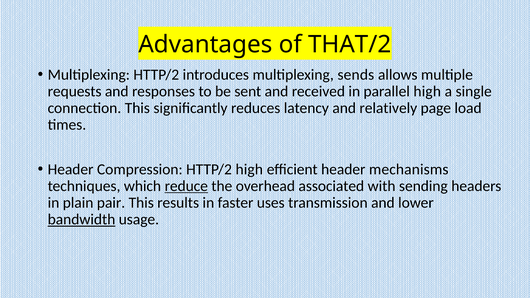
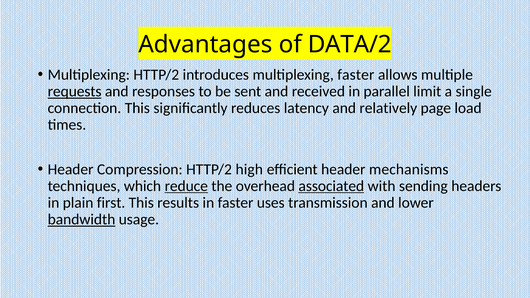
THAT/2: THAT/2 -> DATA/2
multiplexing sends: sends -> faster
requests underline: none -> present
parallel high: high -> limit
associated underline: none -> present
pair: pair -> first
